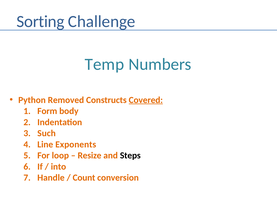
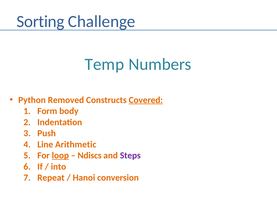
Such: Such -> Push
Exponents: Exponents -> Arithmetic
loop underline: none -> present
Resize: Resize -> Ndiscs
Steps colour: black -> purple
Handle: Handle -> Repeat
Count: Count -> Hanoi
